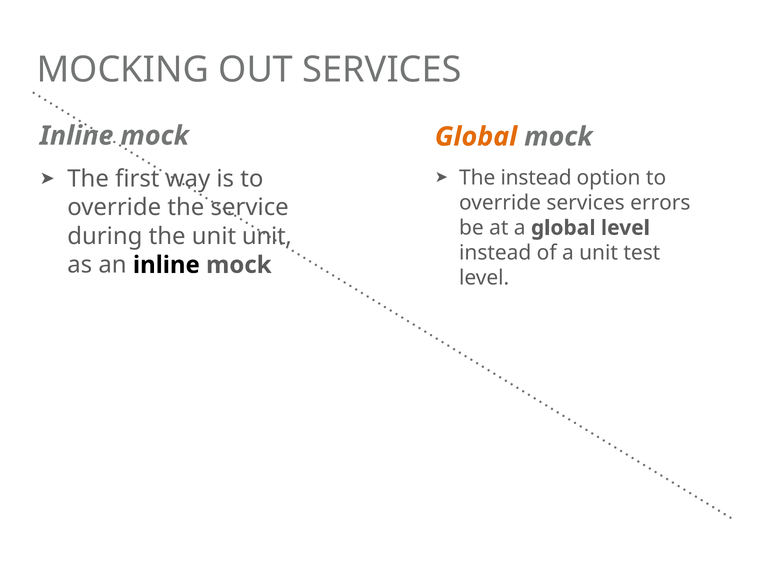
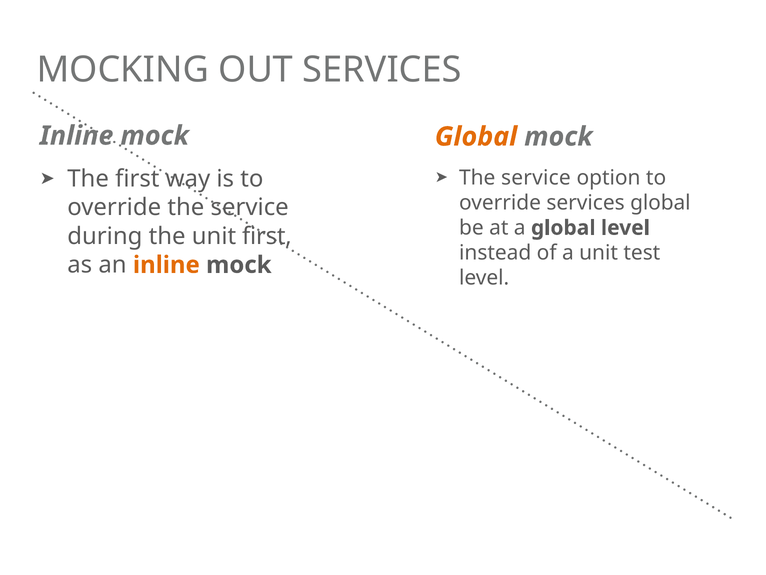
instead at (536, 177): instead -> service
services errors: errors -> global
unit unit: unit -> first
inline at (166, 265) colour: black -> orange
